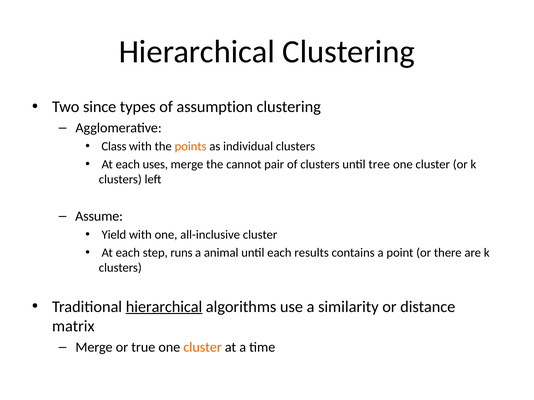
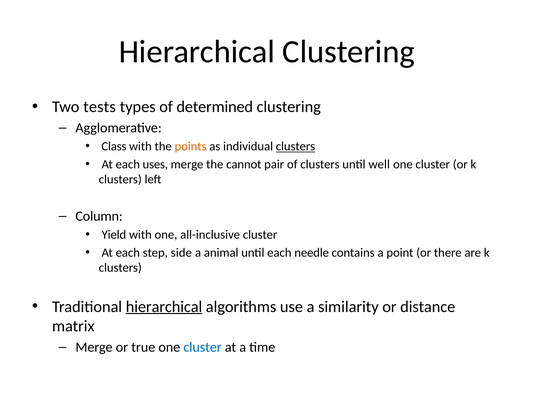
since: since -> tests
assumption: assumption -> determined
clusters at (295, 147) underline: none -> present
tree: tree -> well
Assume: Assume -> Column
runs: runs -> side
results: results -> needle
cluster at (203, 348) colour: orange -> blue
